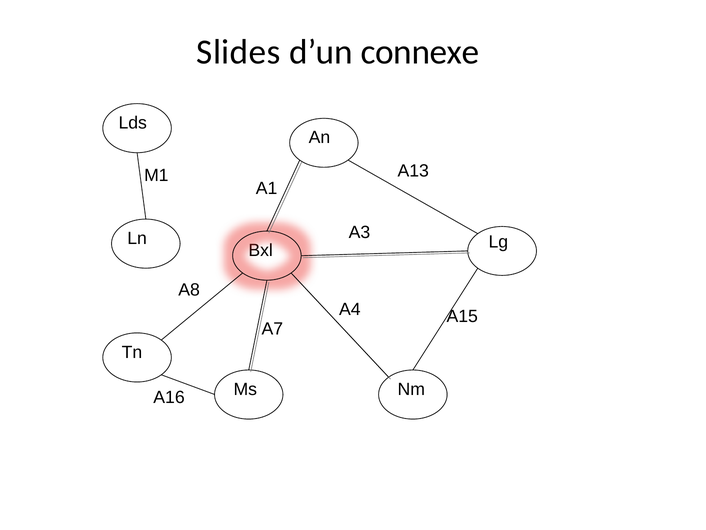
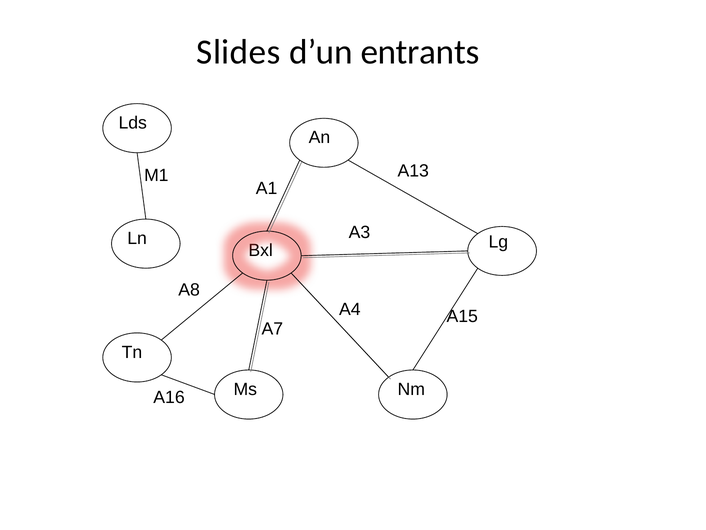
connexe: connexe -> entrants
